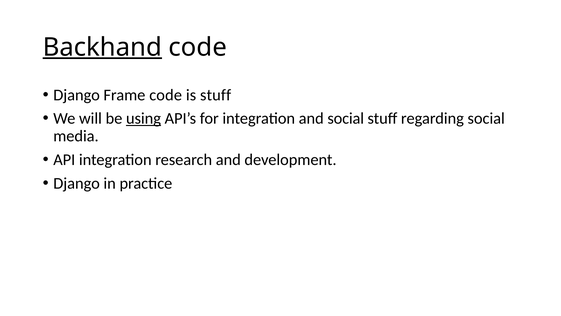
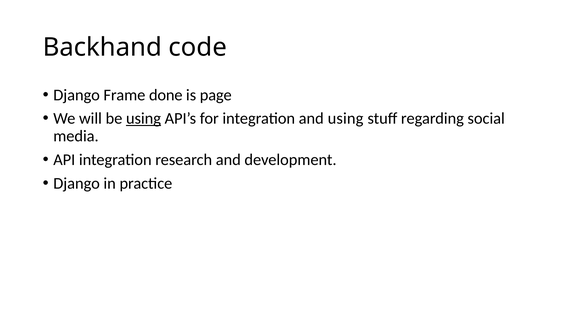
Backhand underline: present -> none
Frame code: code -> done
is stuff: stuff -> page
and social: social -> using
